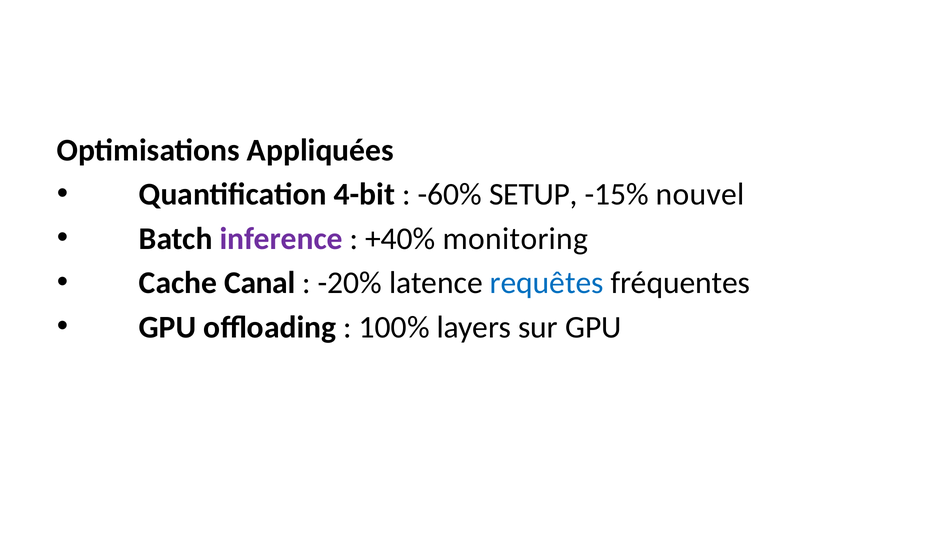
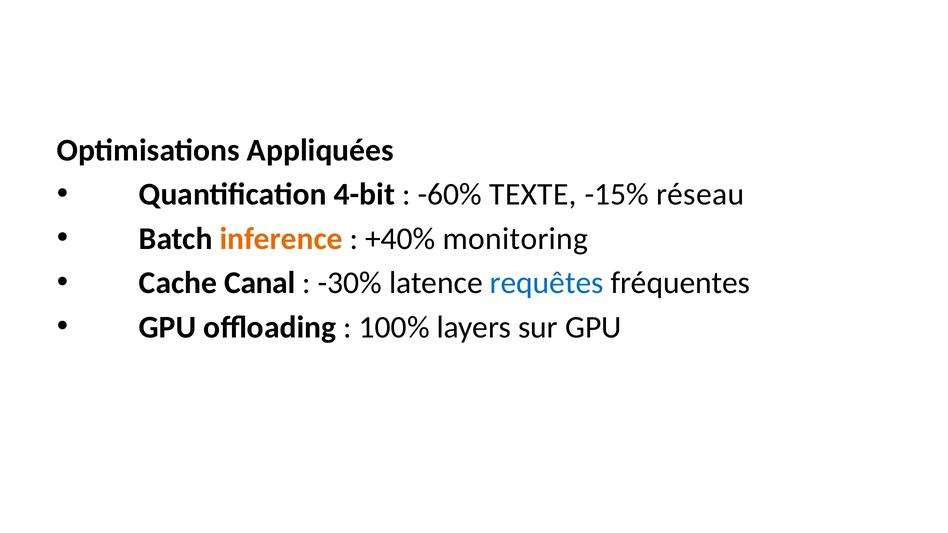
SETUP: SETUP -> TEXTE
nouvel: nouvel -> réseau
inference colour: purple -> orange
-20%: -20% -> -30%
